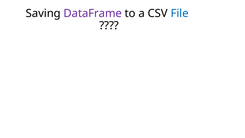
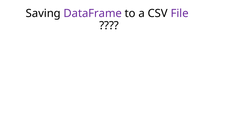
File colour: blue -> purple
